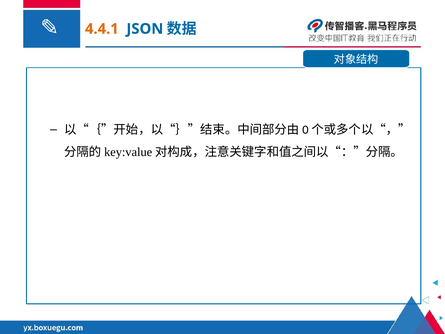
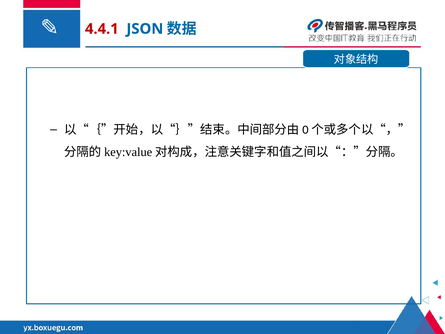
4.4.1 colour: orange -> red
